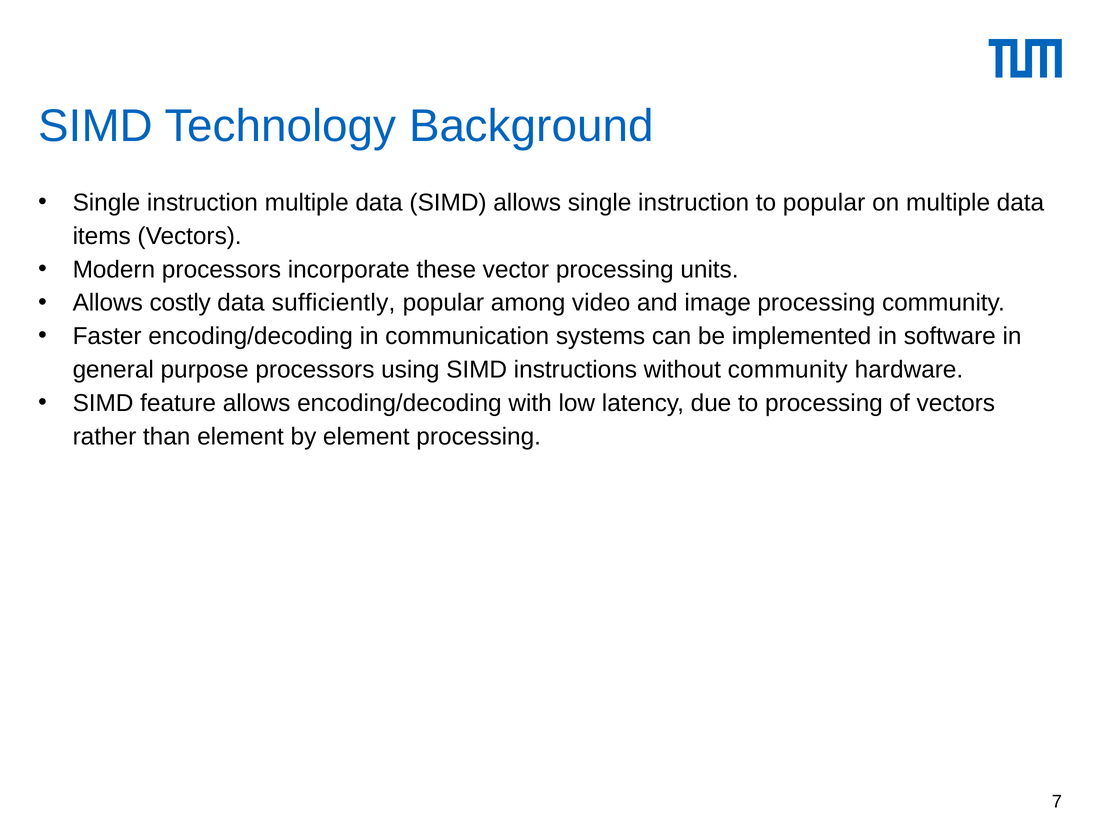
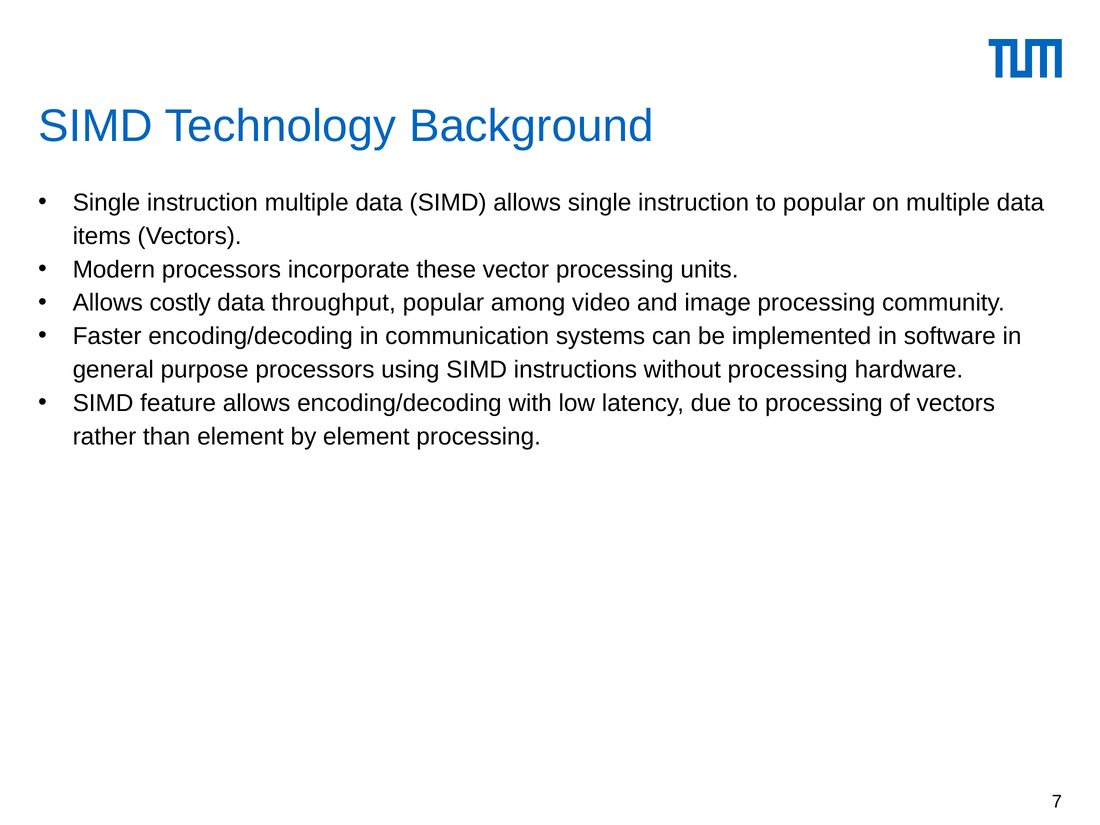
sufficiently: sufficiently -> throughput
without community: community -> processing
